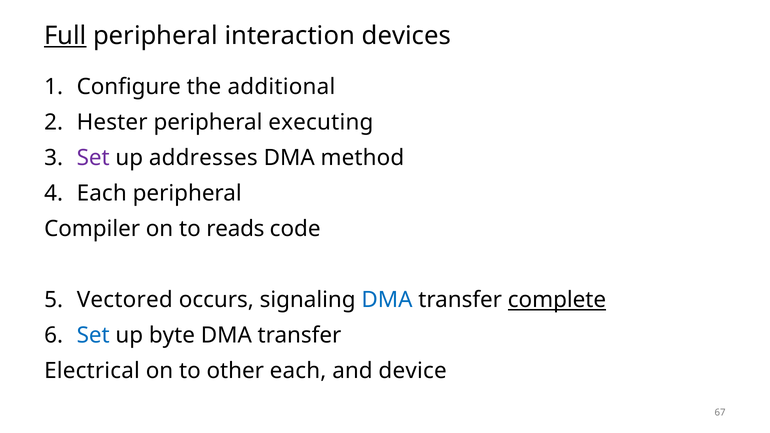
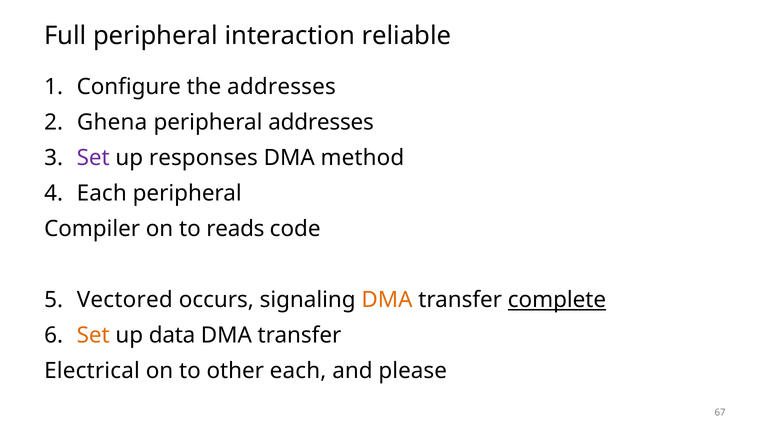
Full underline: present -> none
devices: devices -> reliable
the additional: additional -> addresses
Hester: Hester -> Ghena
peripheral executing: executing -> addresses
addresses: addresses -> responses
DMA at (387, 300) colour: blue -> orange
Set at (93, 336) colour: blue -> orange
byte: byte -> data
device: device -> please
